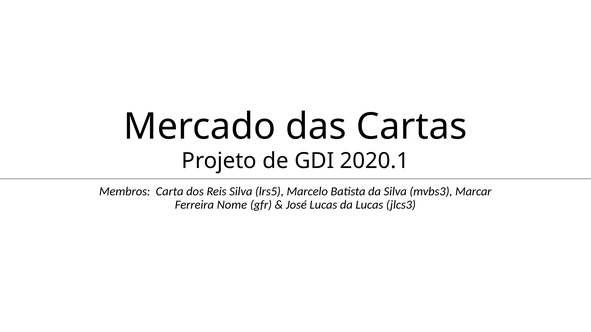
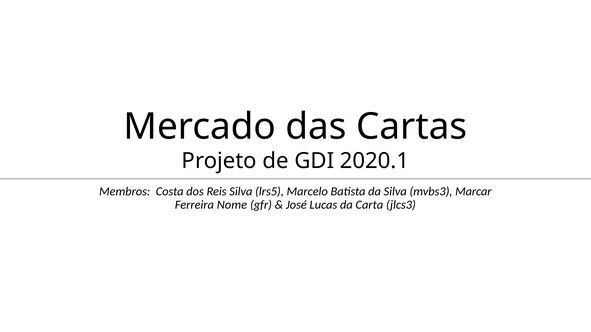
Carta: Carta -> Costa
da Lucas: Lucas -> Carta
